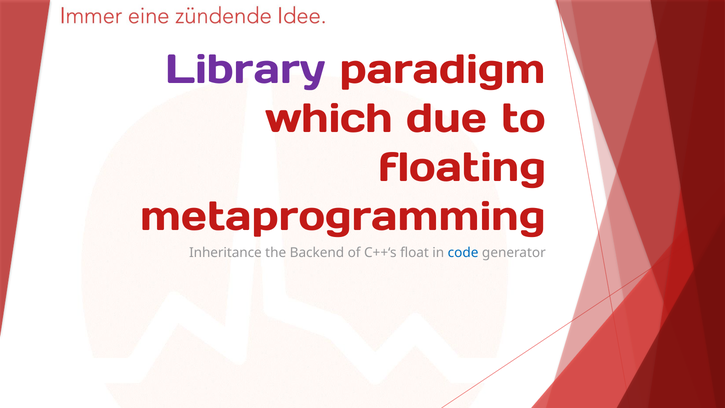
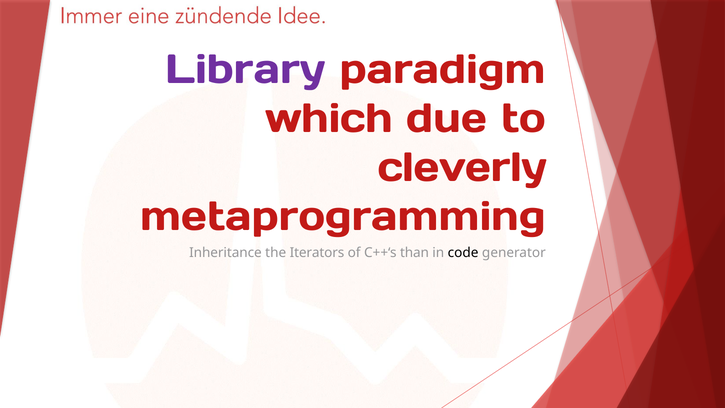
floating: floating -> cleverly
Backend: Backend -> Iterators
float: float -> than
code colour: blue -> black
